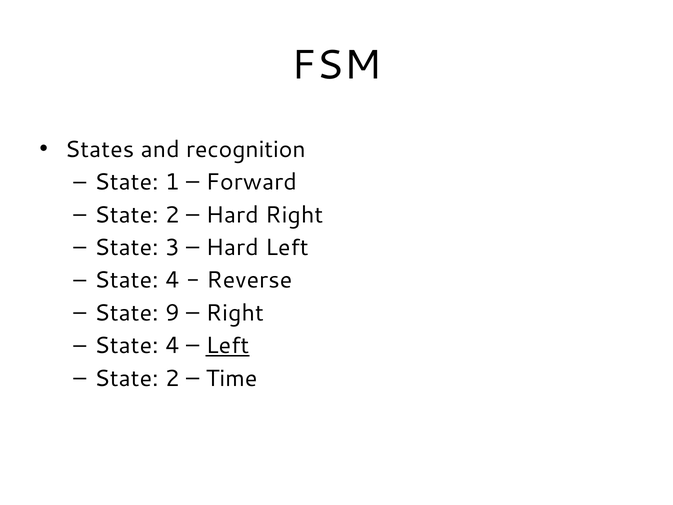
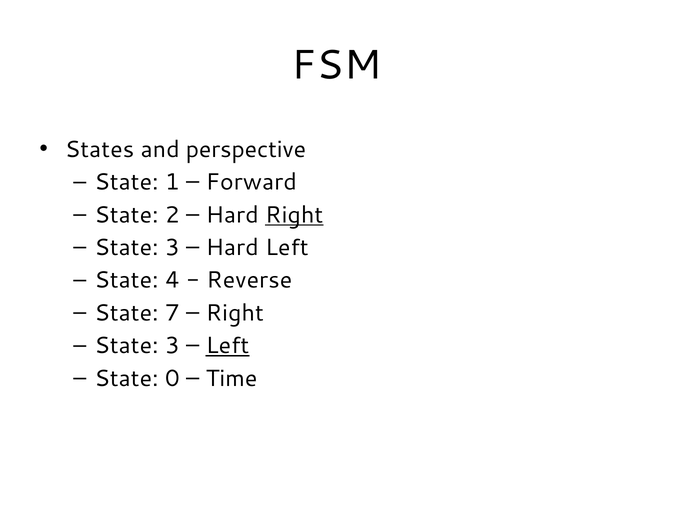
recognition: recognition -> perspective
Right at (294, 215) underline: none -> present
9: 9 -> 7
4 at (172, 345): 4 -> 3
2 at (172, 378): 2 -> 0
